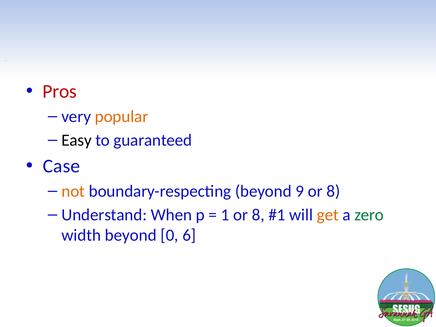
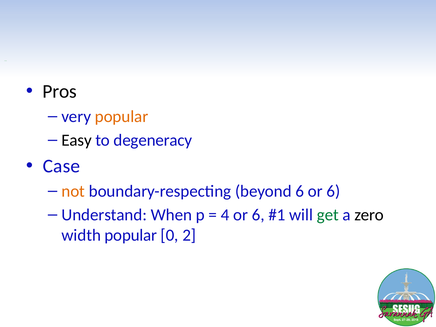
Pros colour: red -> black
guaranteed: guaranteed -> degeneracy
beyond 9: 9 -> 6
8 at (333, 191): 8 -> 6
1: 1 -> 4
8 at (258, 215): 8 -> 6
get colour: orange -> green
zero colour: green -> black
width beyond: beyond -> popular
6: 6 -> 2
